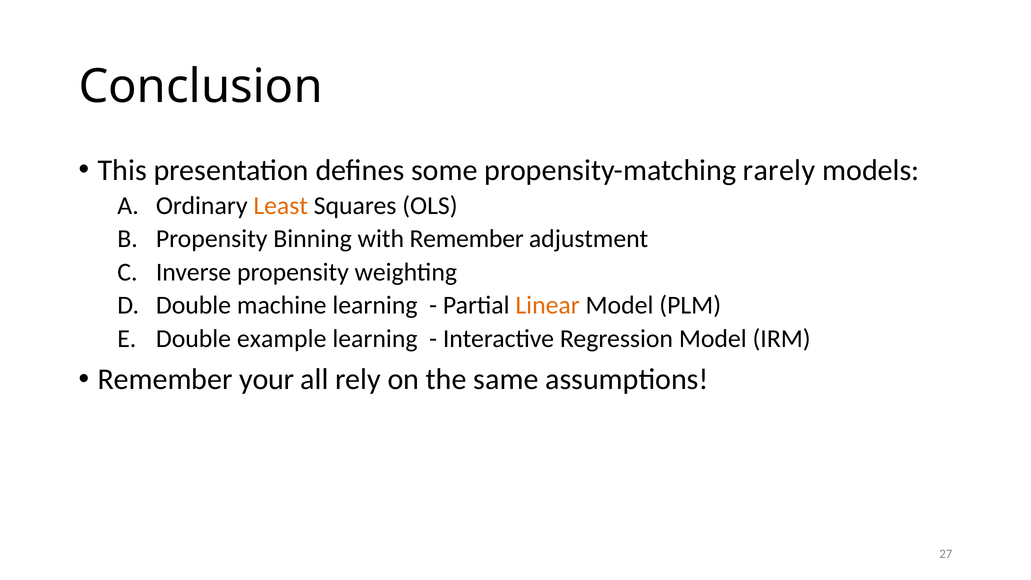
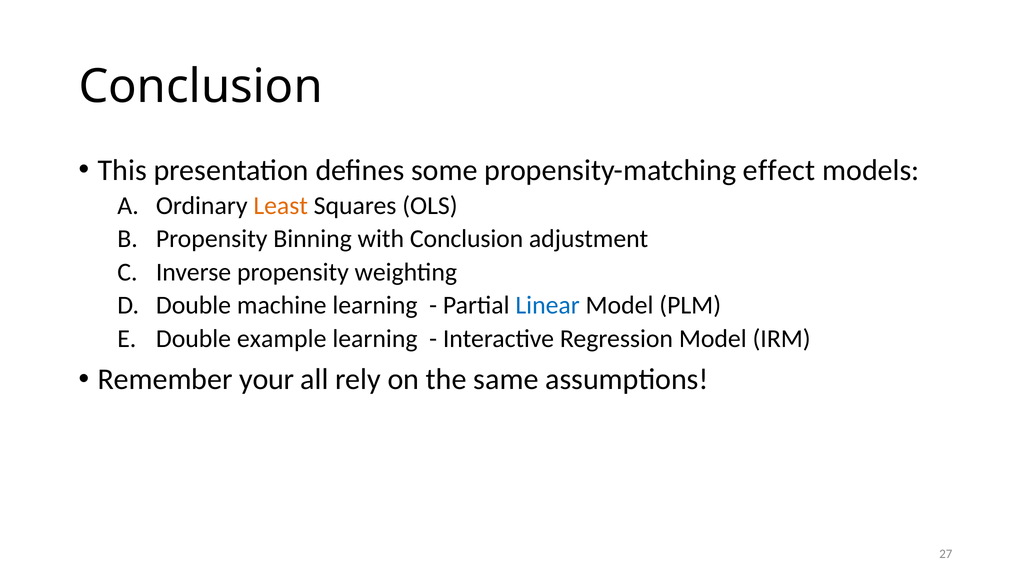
rarely: rarely -> effect
with Remember: Remember -> Conclusion
Linear colour: orange -> blue
